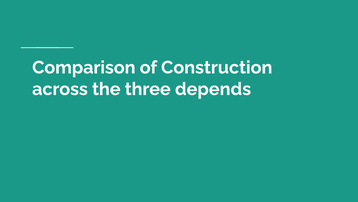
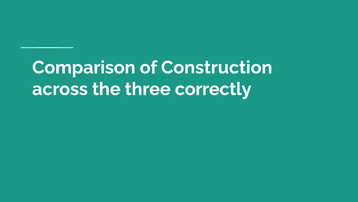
depends: depends -> correctly
